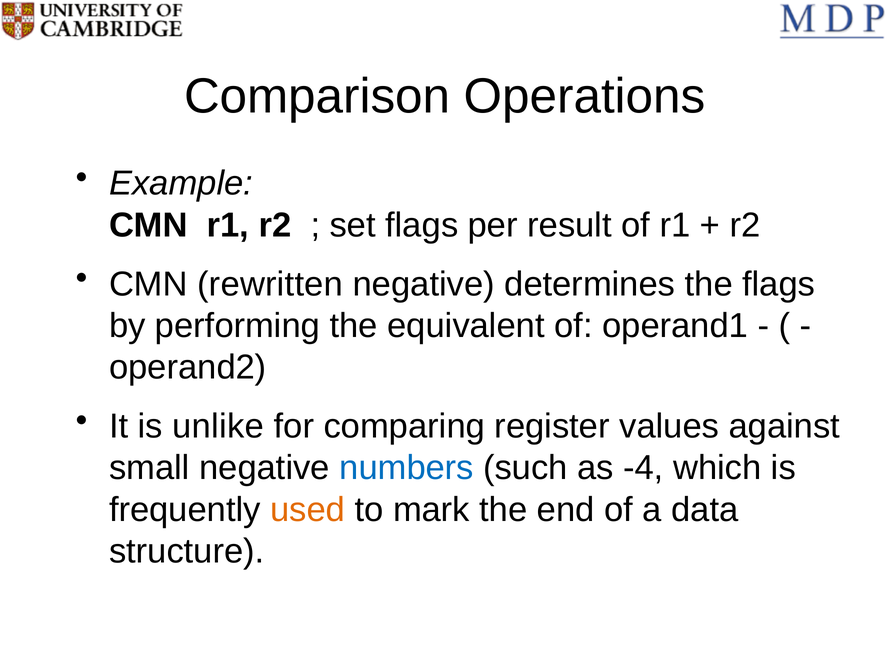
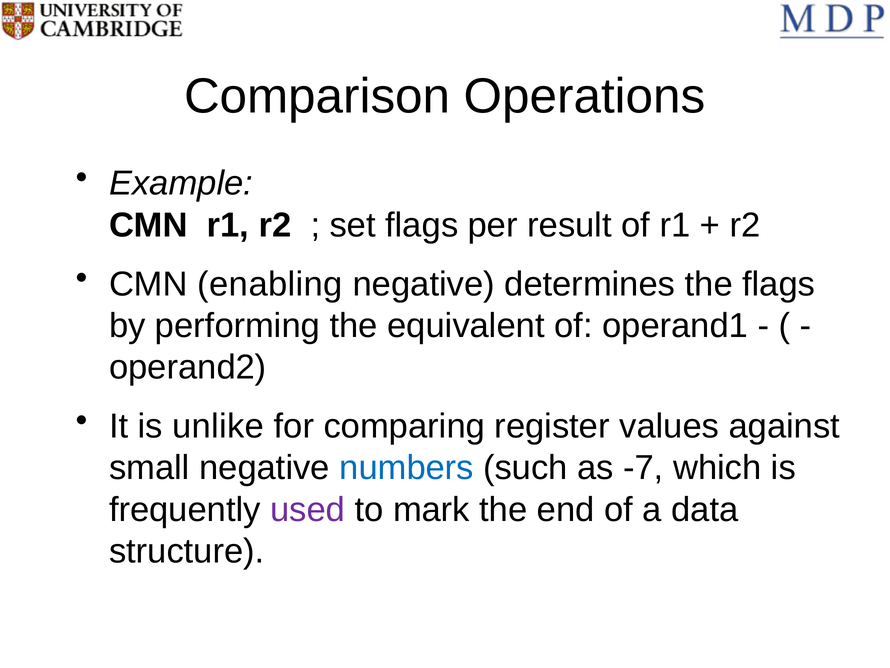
rewritten: rewritten -> enabling
-4: -4 -> -7
used colour: orange -> purple
